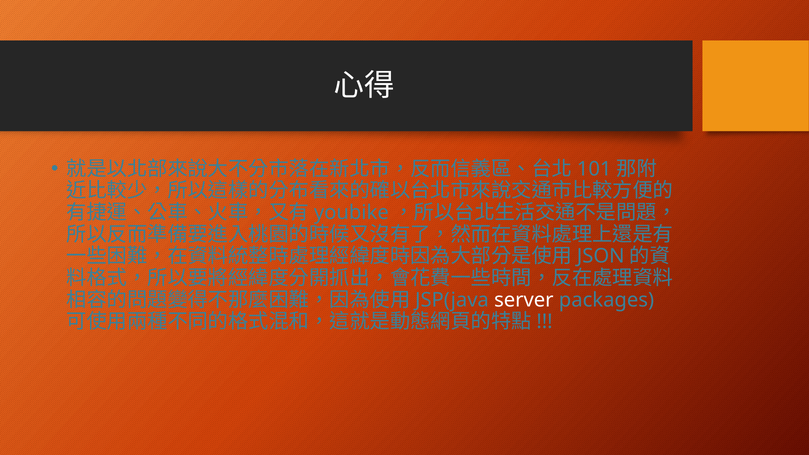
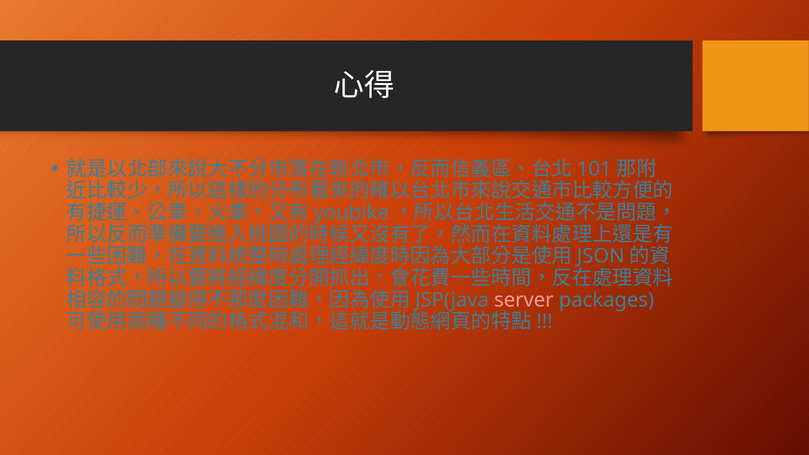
server colour: white -> pink
